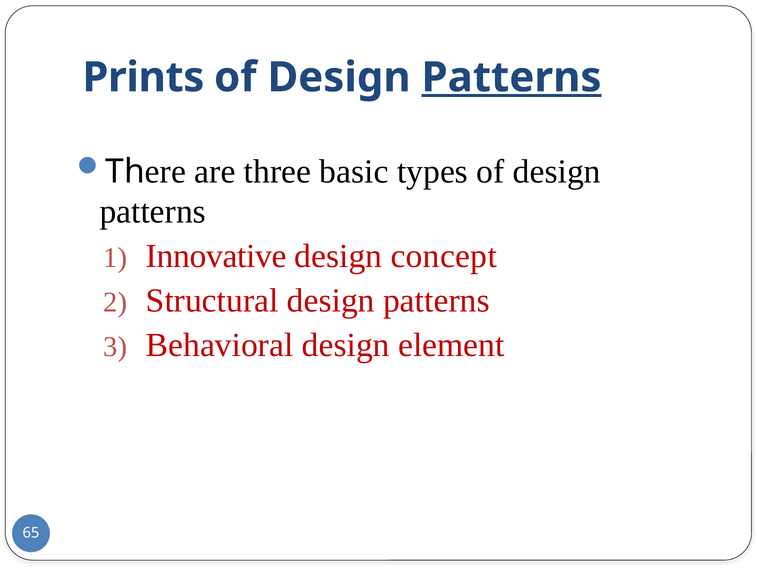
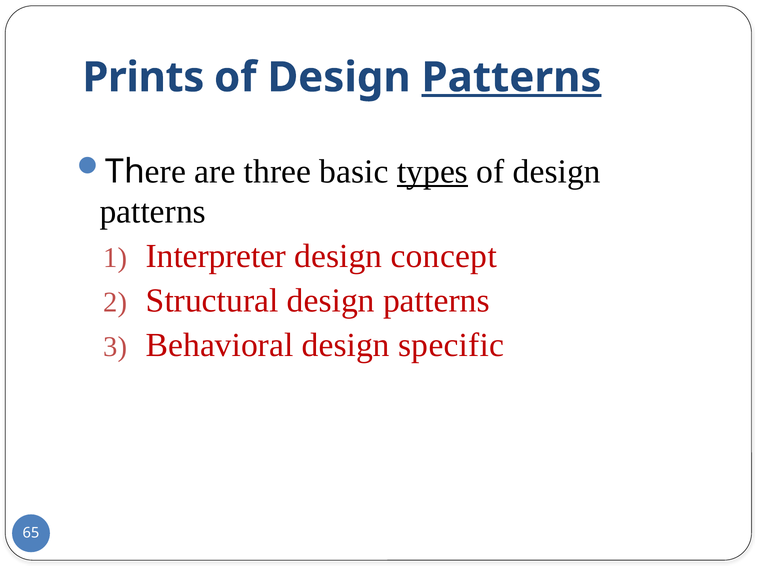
types underline: none -> present
Innovative: Innovative -> Interpreter
element: element -> specific
